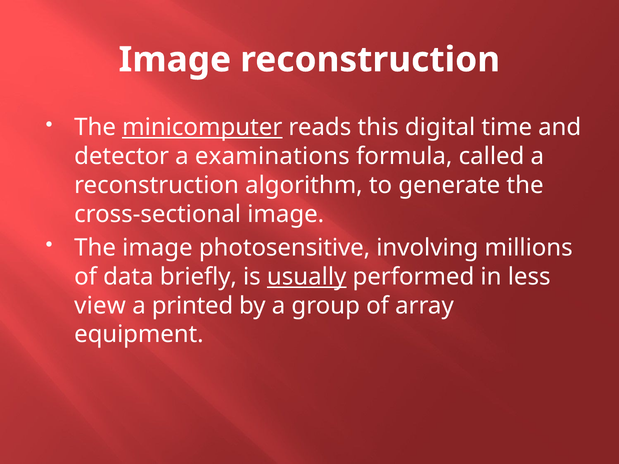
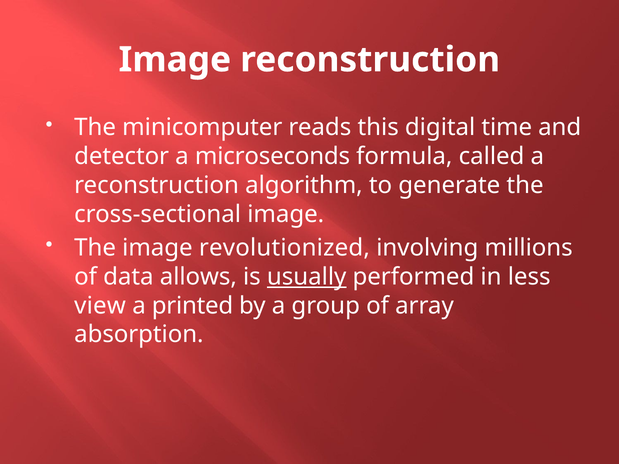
minicomputer underline: present -> none
examinations: examinations -> microseconds
photosensitive: photosensitive -> revolutionized
briefly: briefly -> allows
equipment: equipment -> absorption
